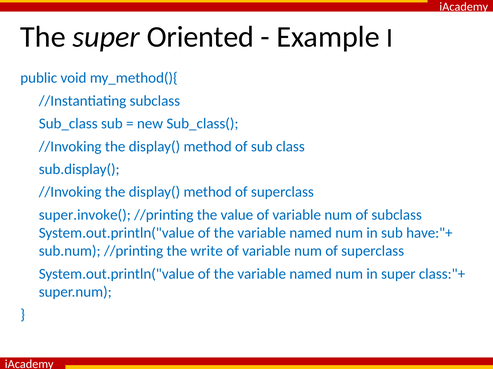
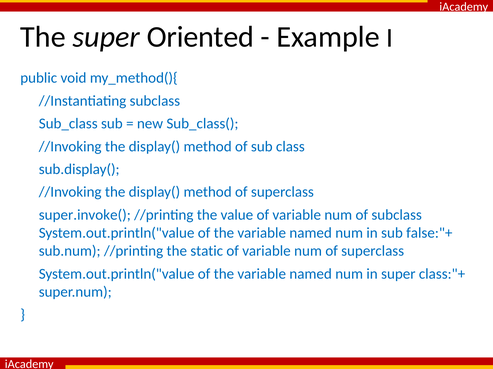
have:"+: have:"+ -> false:"+
write: write -> static
